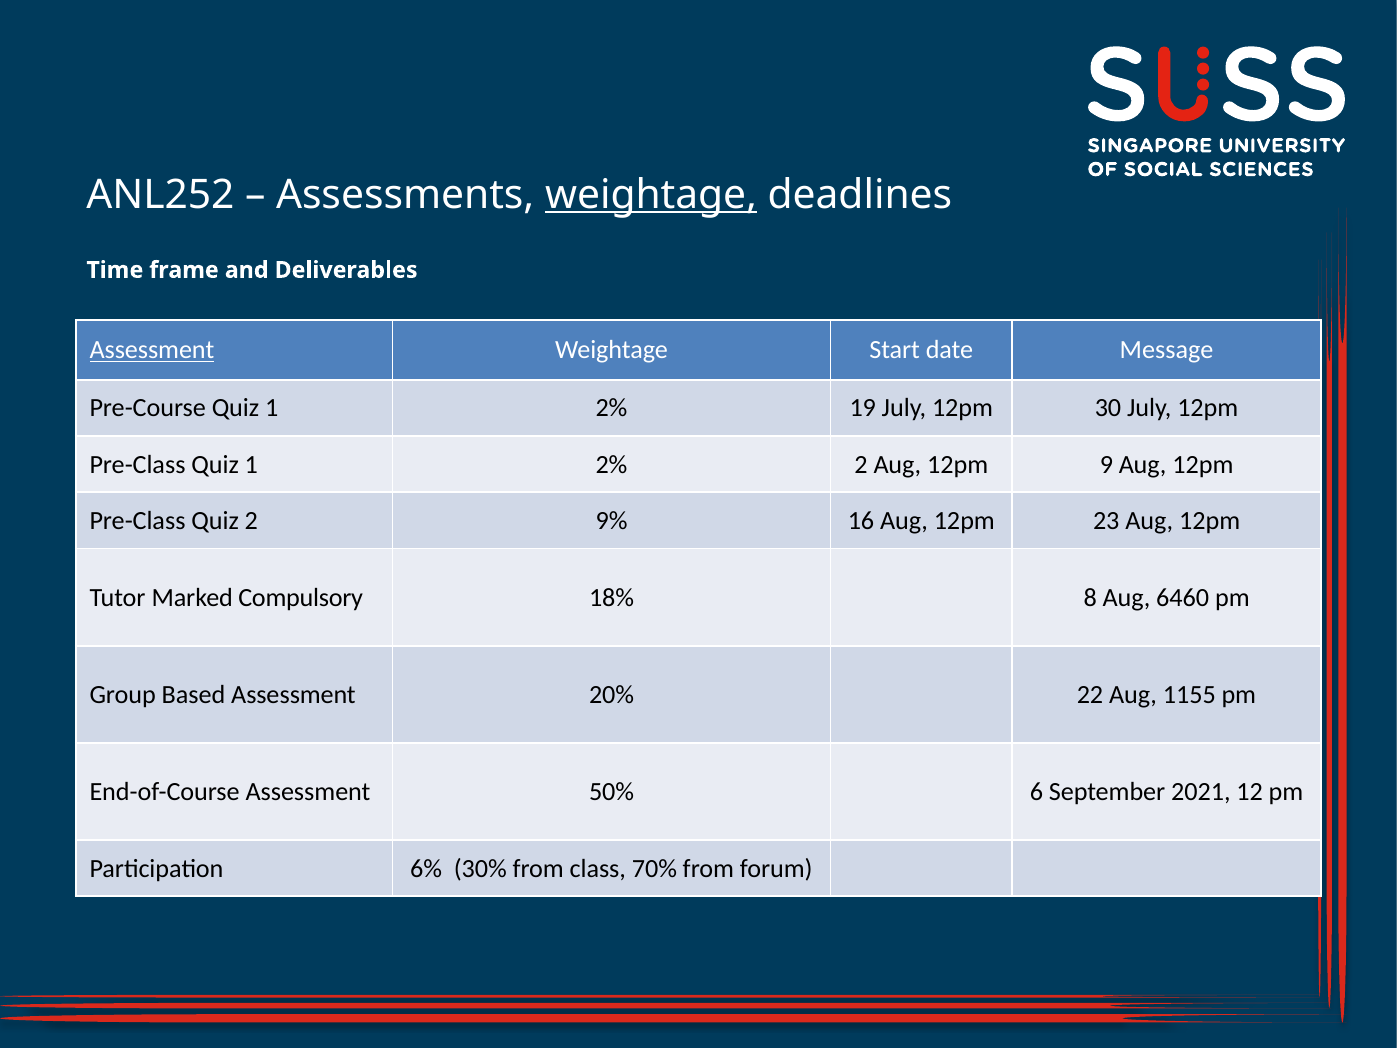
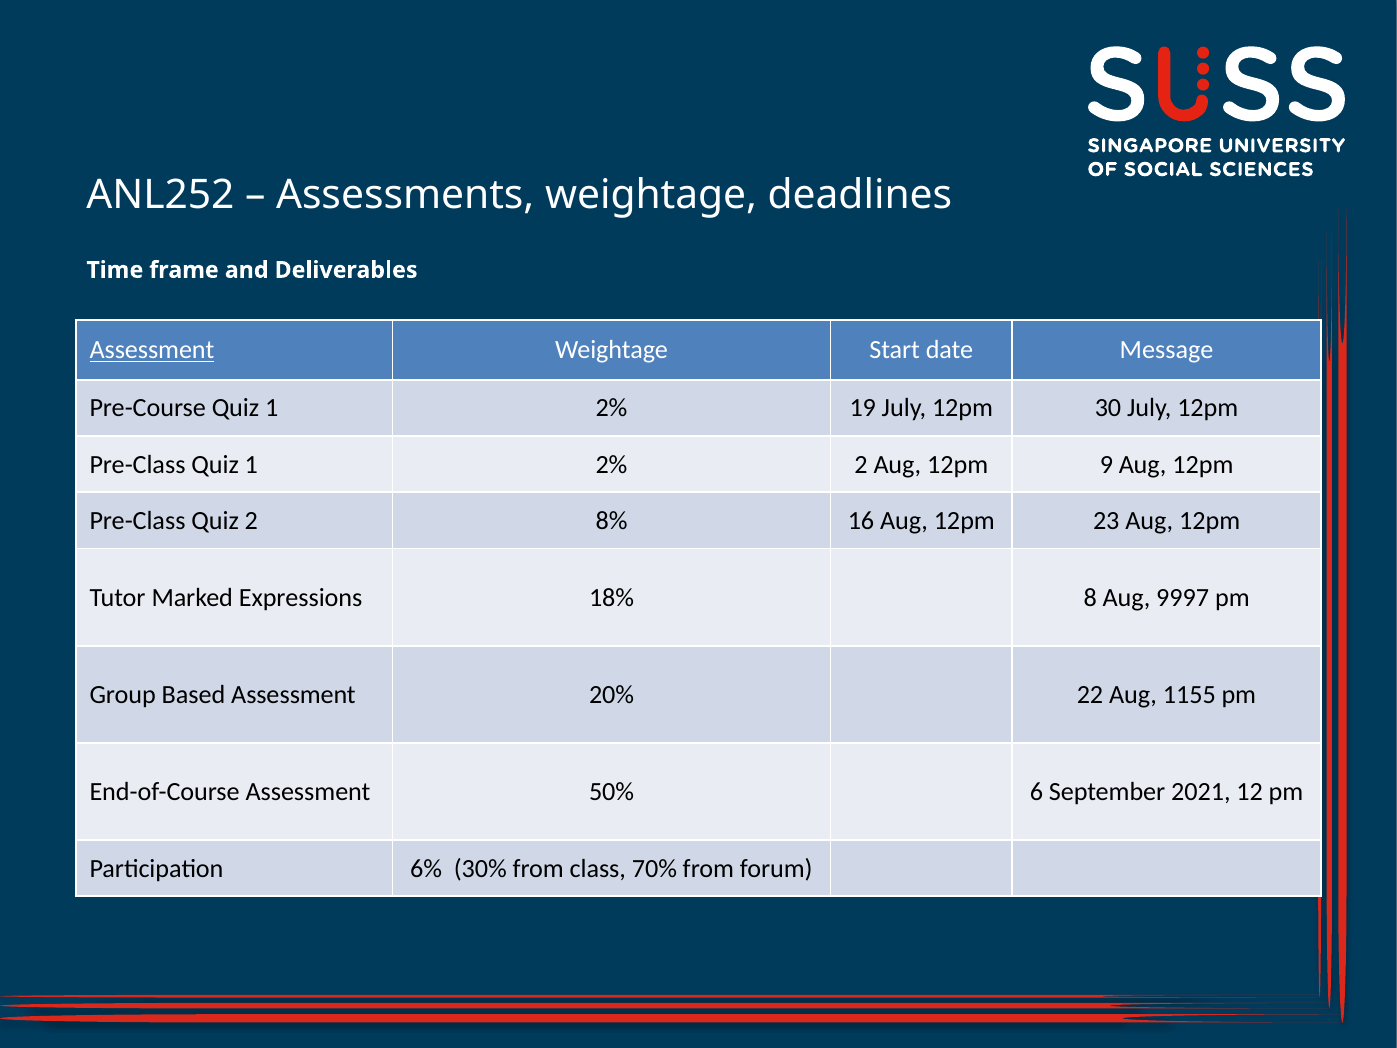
weightage at (651, 195) underline: present -> none
9%: 9% -> 8%
Compulsory: Compulsory -> Expressions
6460: 6460 -> 9997
